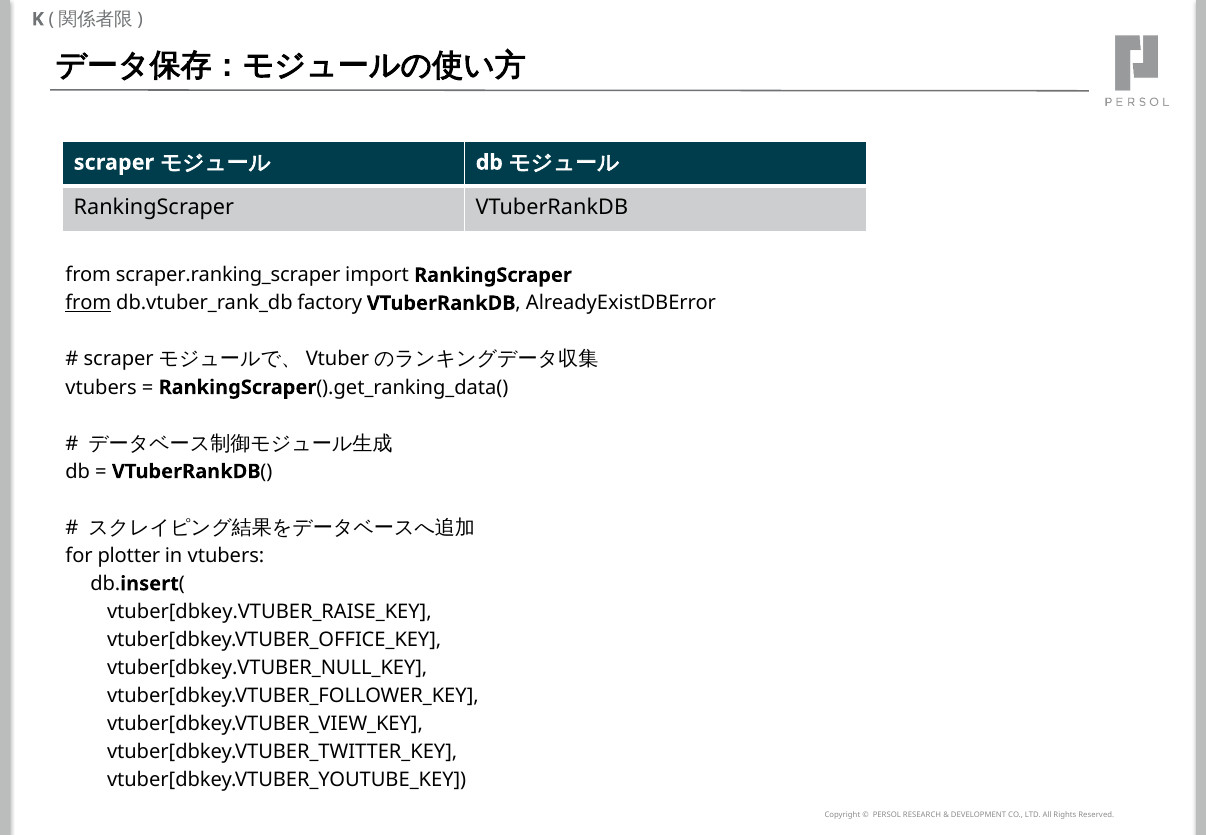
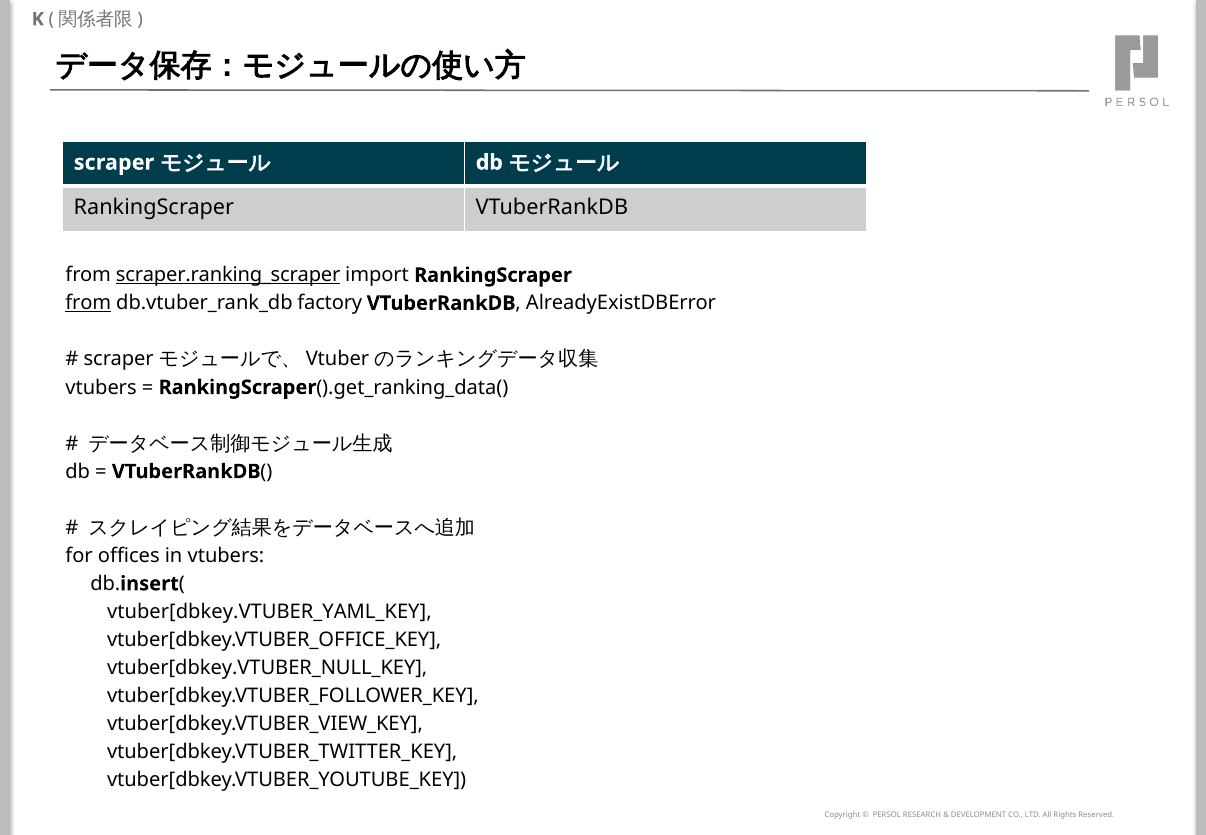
scraper.ranking_scraper underline: none -> present
plotter: plotter -> offices
vtuber[dbkey.VTUBER_RAISE_KEY: vtuber[dbkey.VTUBER_RAISE_KEY -> vtuber[dbkey.VTUBER_YAML_KEY
